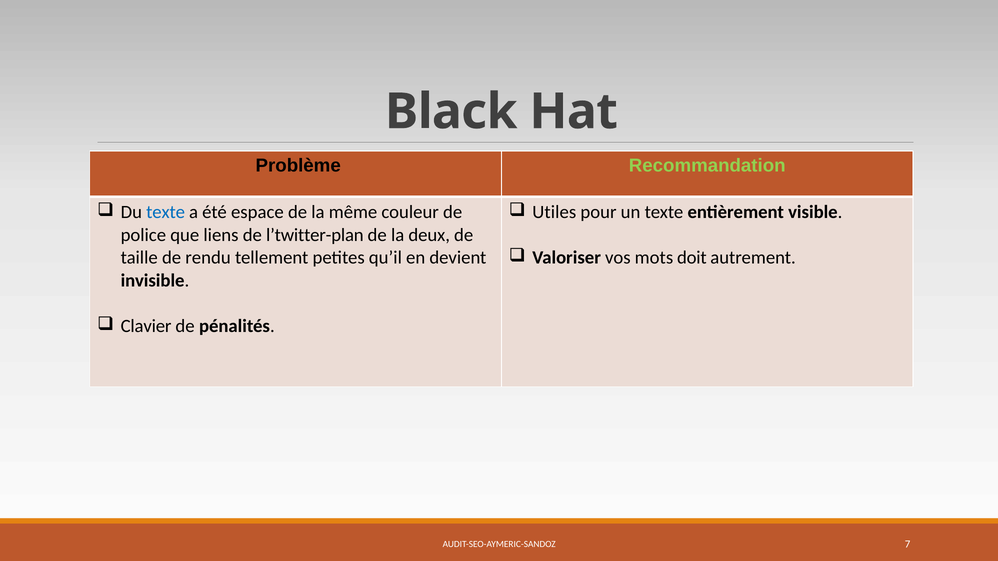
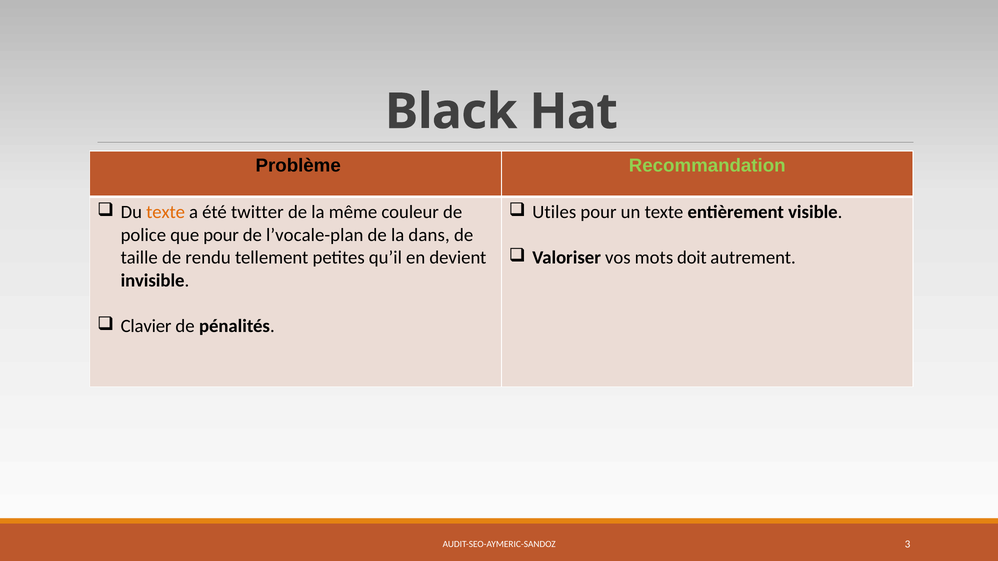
texte at (166, 212) colour: blue -> orange
espace: espace -> twitter
que liens: liens -> pour
l’twitter-plan: l’twitter-plan -> l’vocale-plan
deux: deux -> dans
7: 7 -> 3
